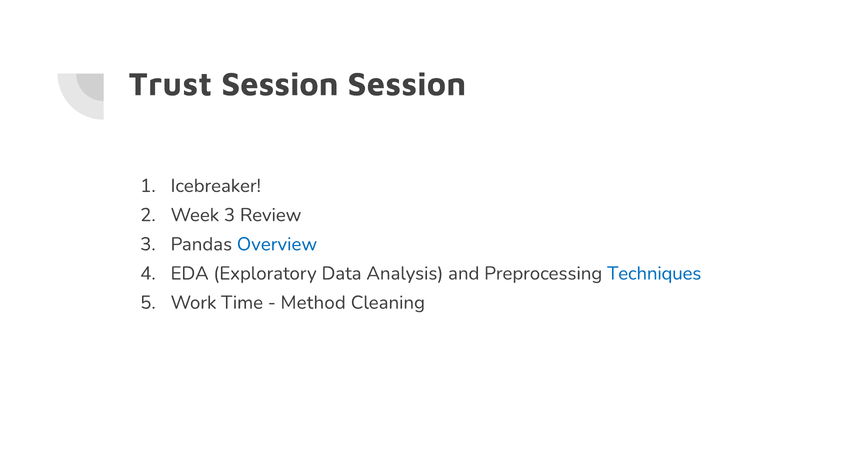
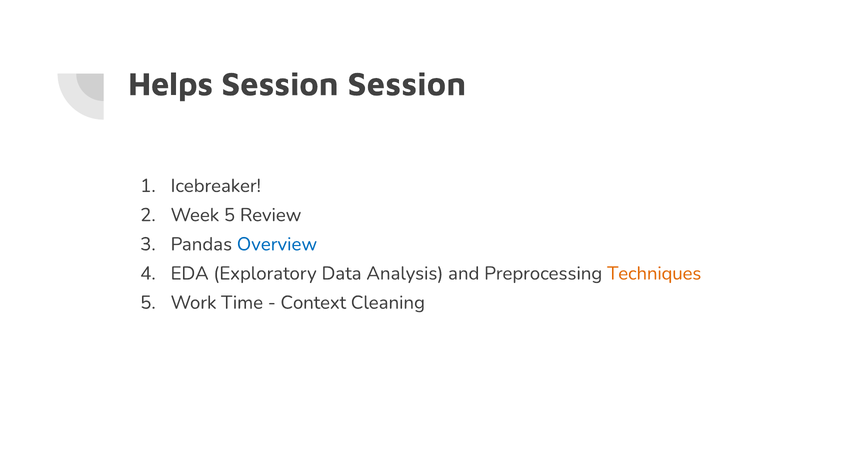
Trust: Trust -> Helps
Week 3: 3 -> 5
Techniques colour: blue -> orange
Method: Method -> Context
